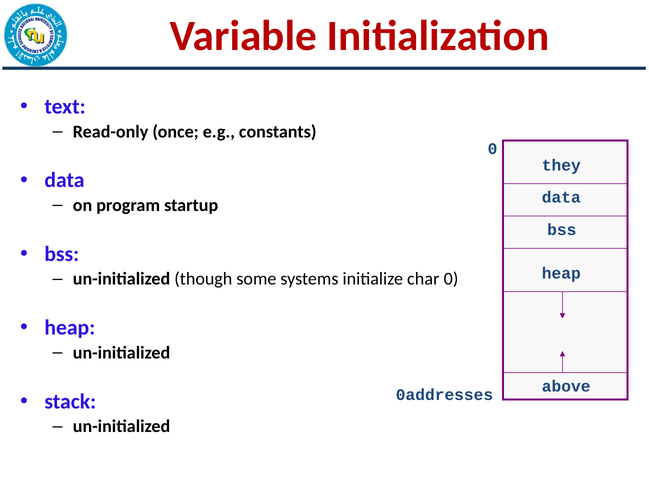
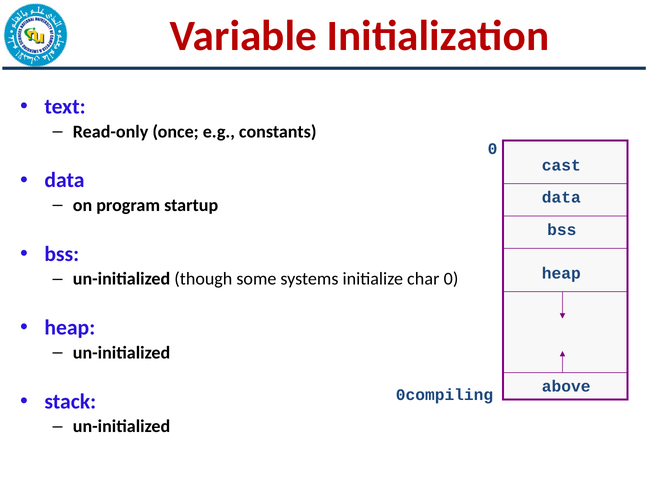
they: they -> cast
0addresses: 0addresses -> 0compiling
